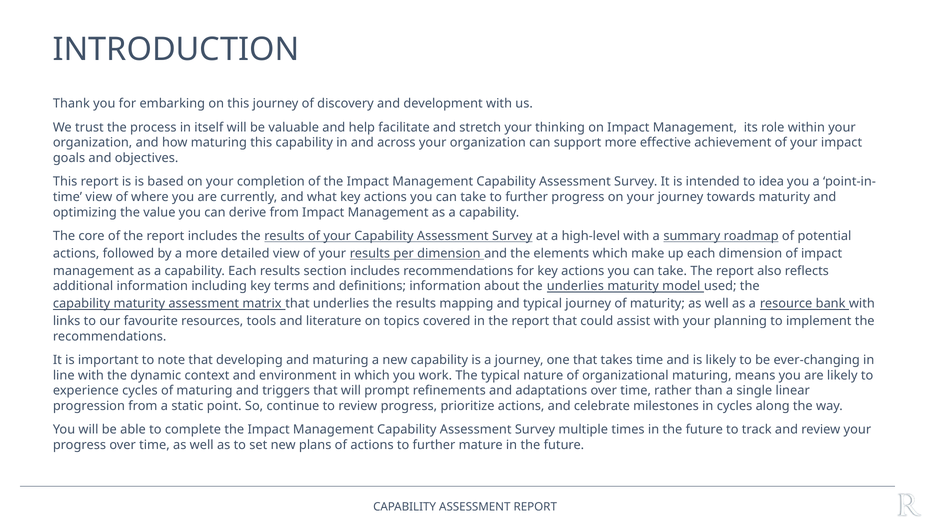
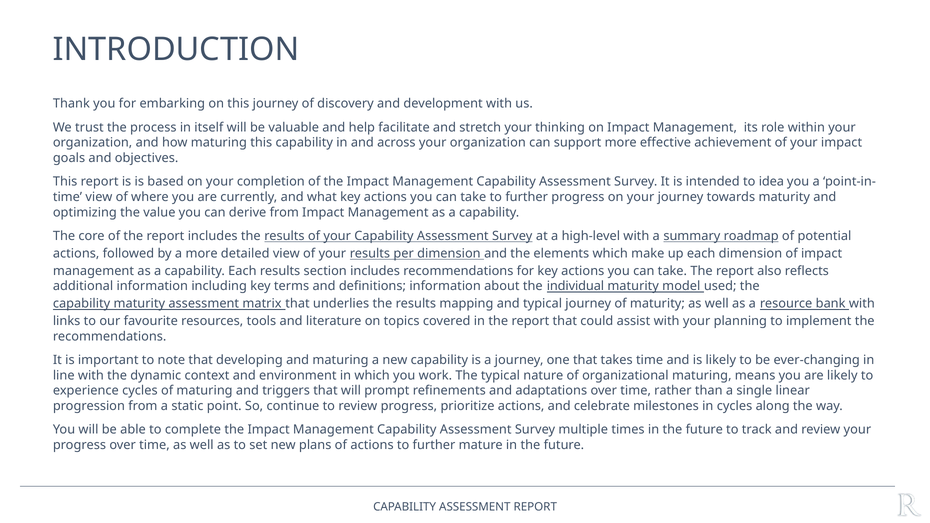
the underlies: underlies -> individual
